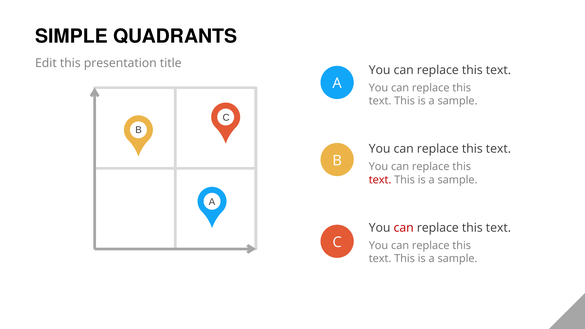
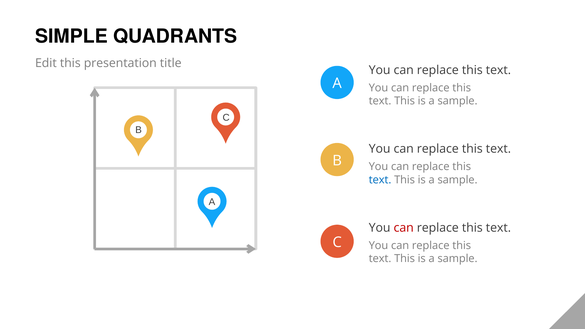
text at (380, 180) colour: red -> blue
